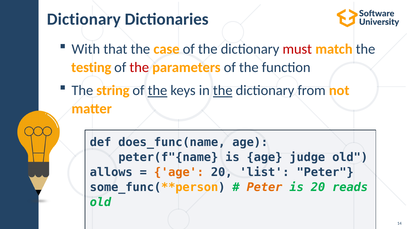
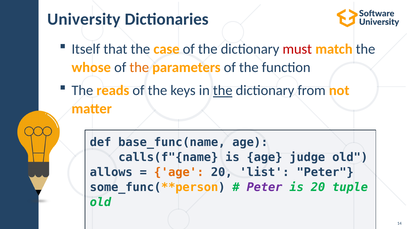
Dictionary at (84, 19): Dictionary -> University
With: With -> Itself
testing: testing -> whose
the at (139, 67) colour: red -> orange
string: string -> reads
the at (157, 91) underline: present -> none
does_func(name: does_func(name -> base_func(name
peter(f"{name: peter(f"{name -> calls(f"{name
Peter at (265, 187) colour: orange -> purple
reads: reads -> tuple
